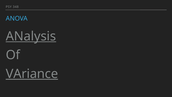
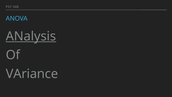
VAriance underline: present -> none
